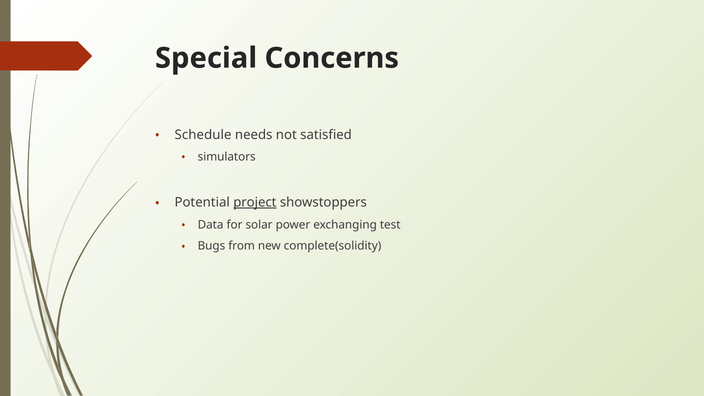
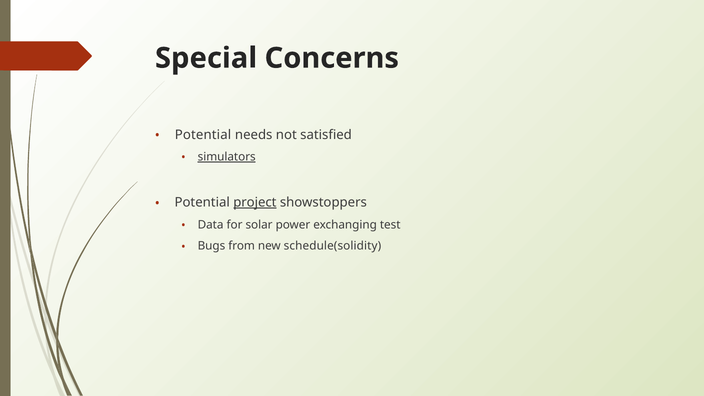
Schedule at (203, 135): Schedule -> Potential
simulators underline: none -> present
complete(solidity: complete(solidity -> schedule(solidity
